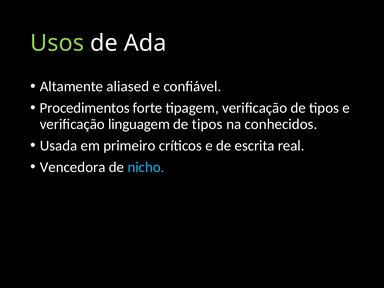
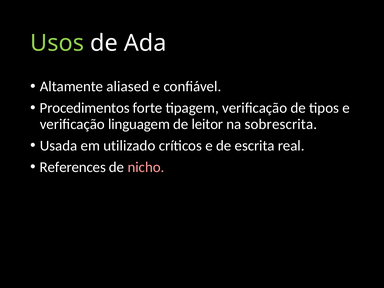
tipos at (207, 124): tipos -> leitor
conhecidos: conhecidos -> sobrescrita
primeiro: primeiro -> utilizado
Vencedora: Vencedora -> References
nicho colour: light blue -> pink
